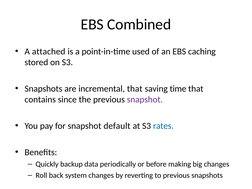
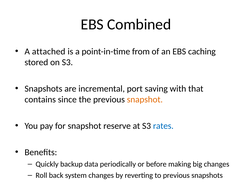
used: used -> from
incremental that: that -> port
time: time -> with
snapshot at (145, 100) colour: purple -> orange
default: default -> reserve
